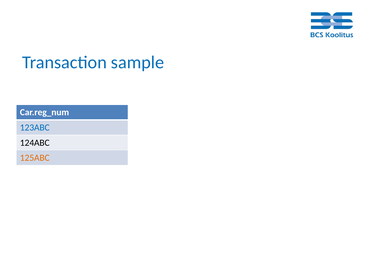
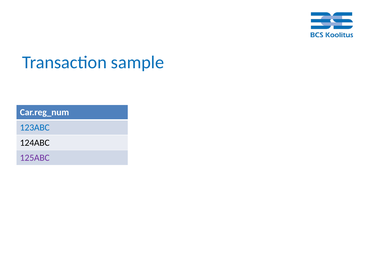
125ABC colour: orange -> purple
